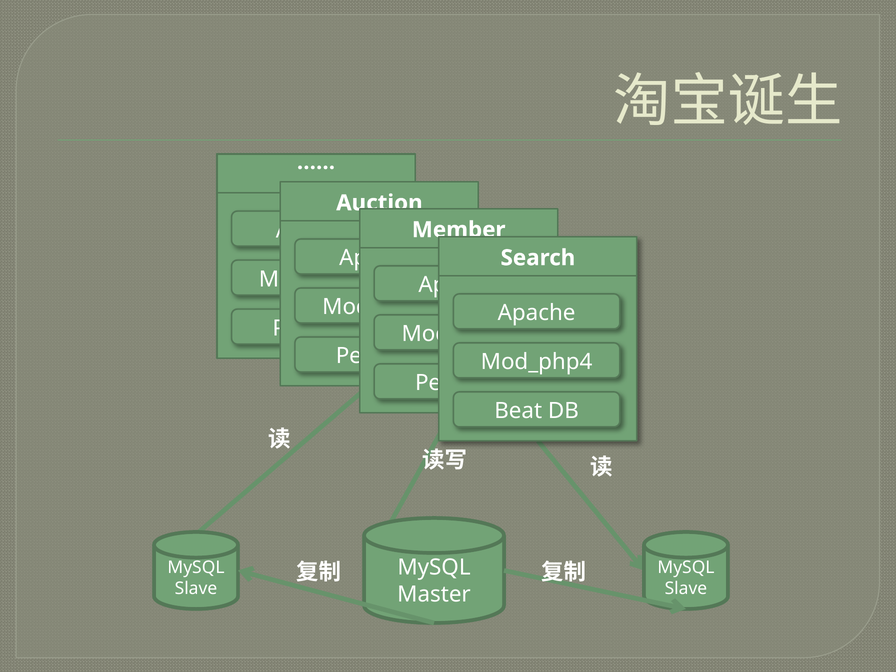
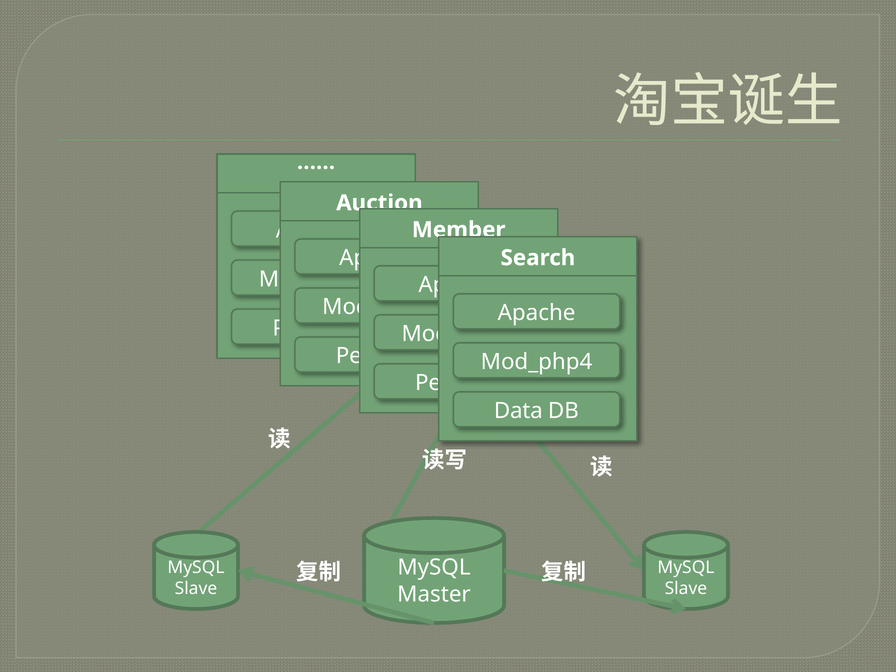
Beat: Beat -> Data
